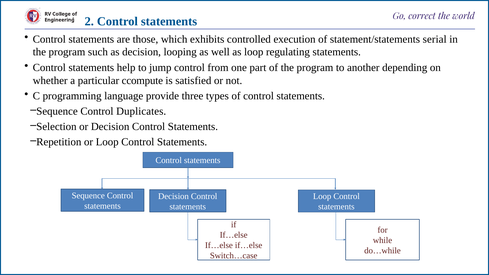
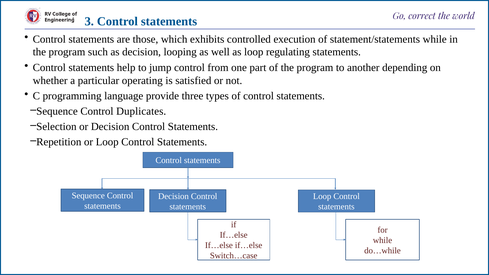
2: 2 -> 3
statement/statements serial: serial -> while
ccompute: ccompute -> operating
